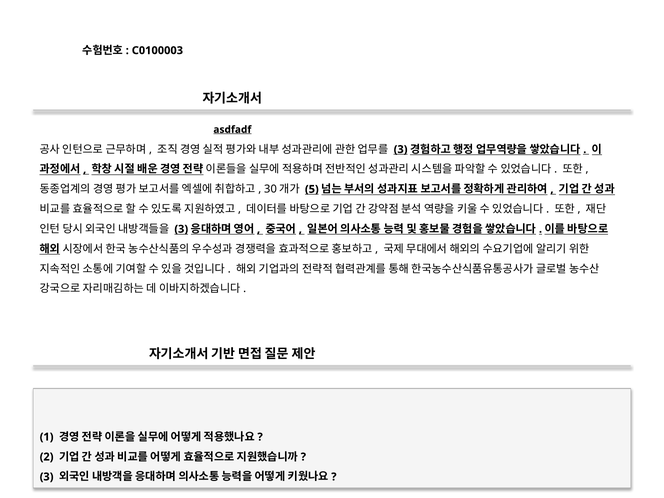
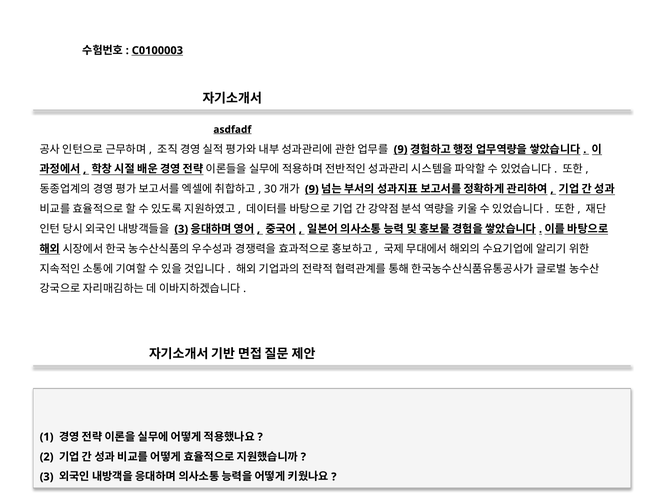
C0100003 underline: none -> present
3 at (401, 149): 3 -> 9
5 at (312, 189): 5 -> 9
